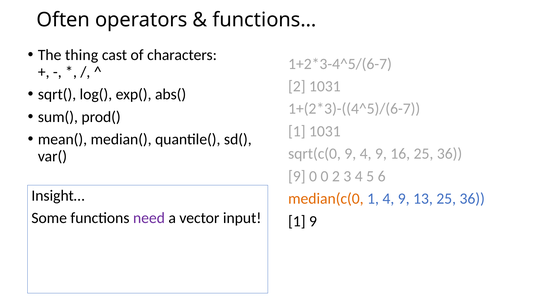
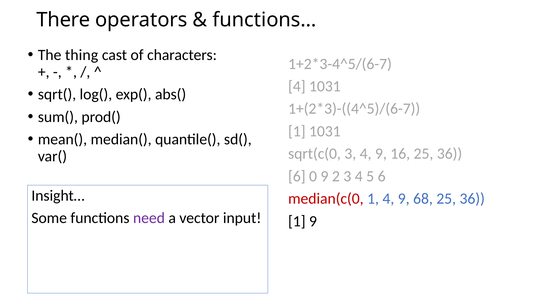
Often: Often -> There
2 at (297, 86): 2 -> 4
sqrt(c(0 9: 9 -> 3
9 at (297, 176): 9 -> 6
0 0: 0 -> 9
median(c(0 colour: orange -> red
13: 13 -> 68
